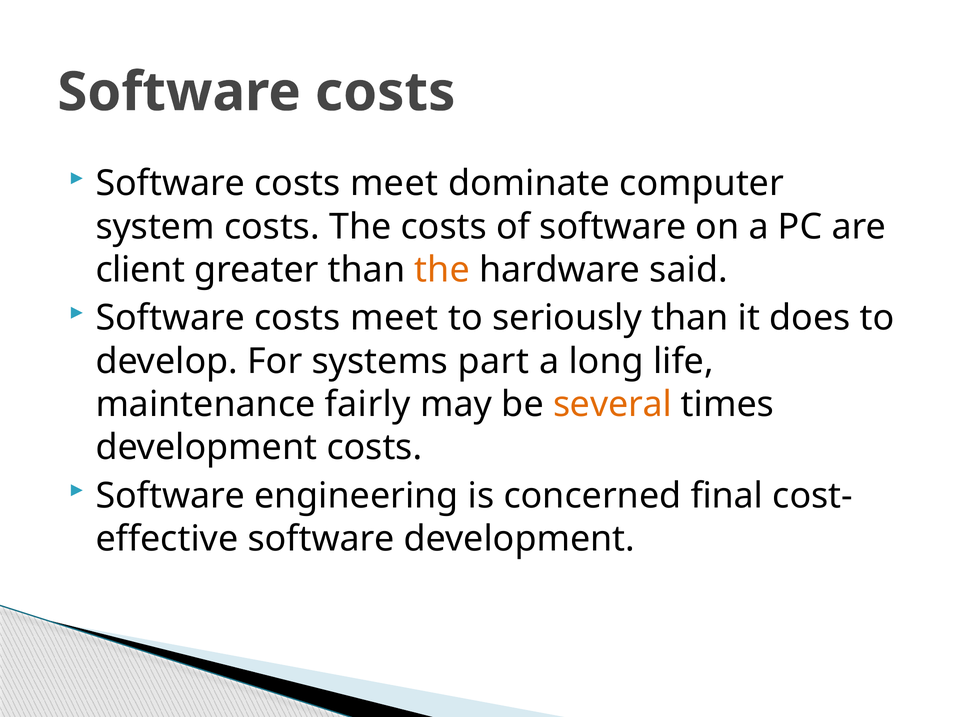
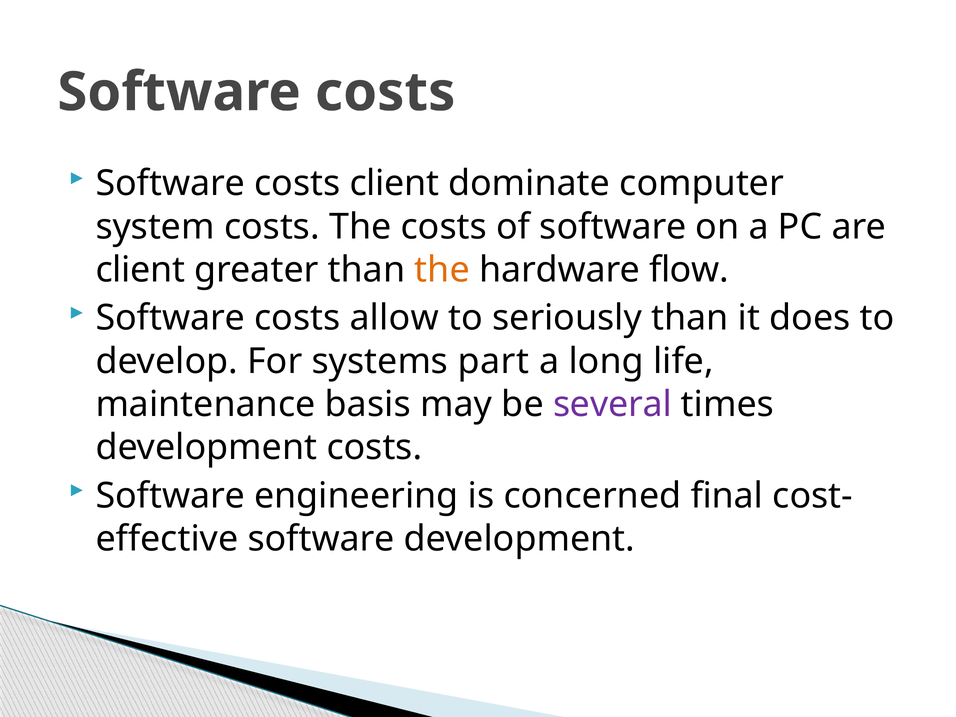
meet at (394, 184): meet -> client
said: said -> flow
meet at (394, 318): meet -> allow
fairly: fairly -> basis
several colour: orange -> purple
